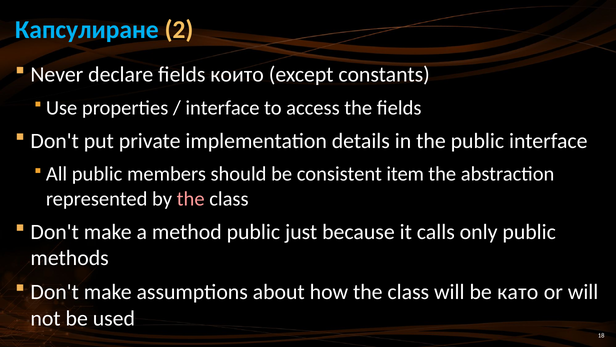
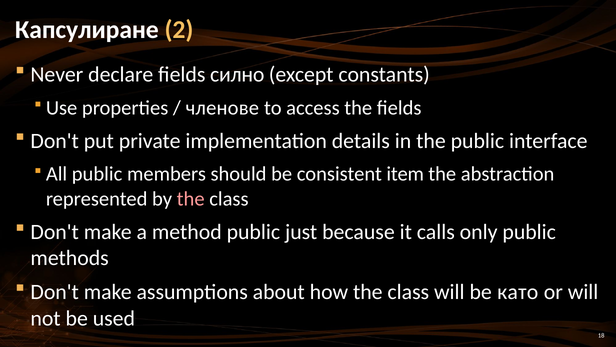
Капсулиране colour: light blue -> white
които: които -> силно
interface at (222, 108): interface -> членове
